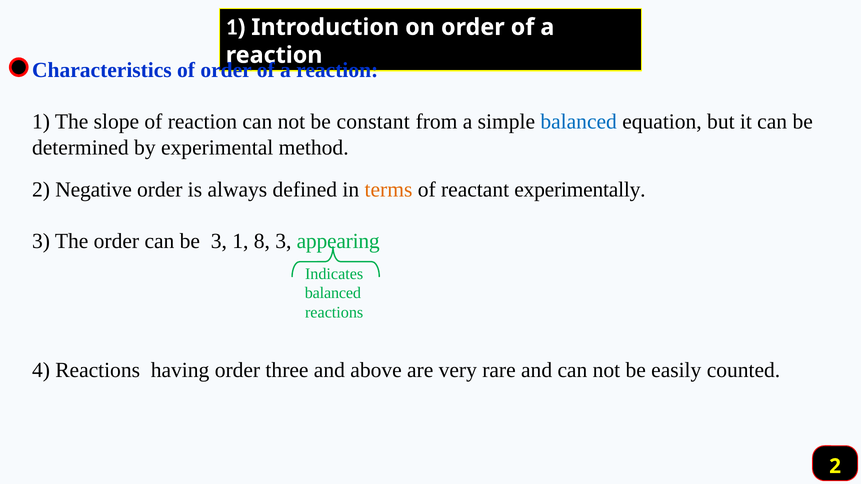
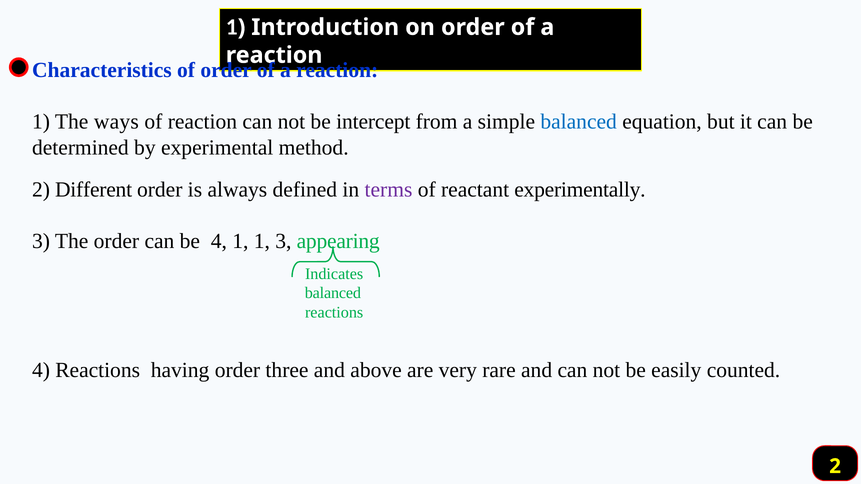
slope: slope -> ways
constant: constant -> intercept
Negative: Negative -> Different
terms colour: orange -> purple
be 3: 3 -> 4
1 8: 8 -> 1
